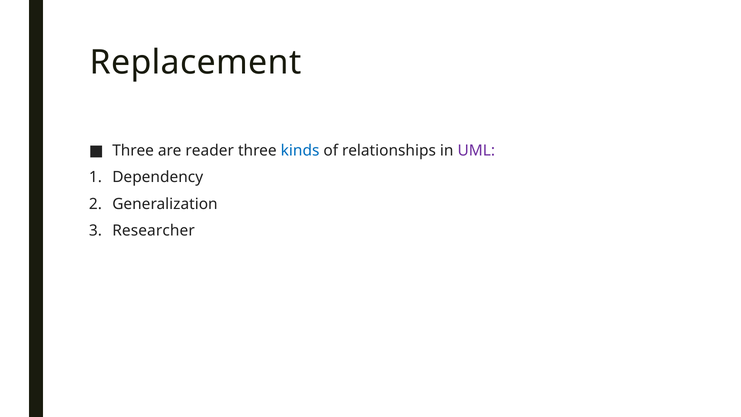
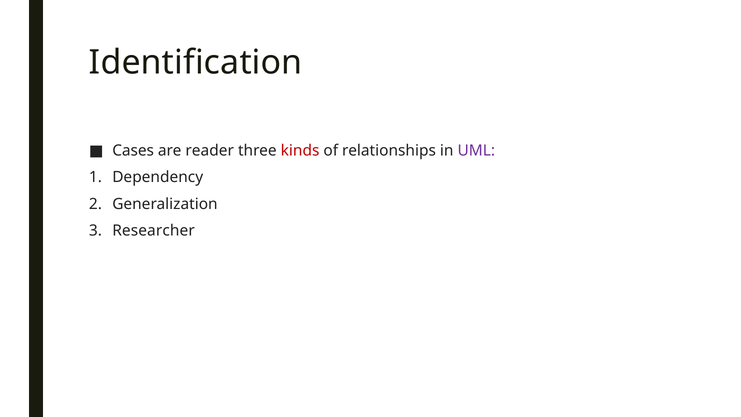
Replacement: Replacement -> Identification
Three at (133, 151): Three -> Cases
kinds colour: blue -> red
